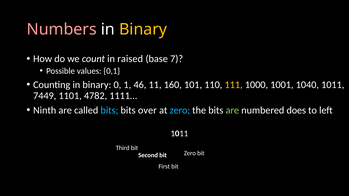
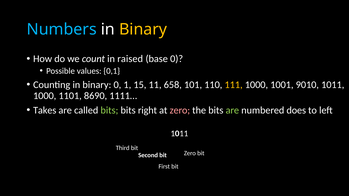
Numbers colour: pink -> light blue
base 7: 7 -> 0
46: 46 -> 15
160: 160 -> 658
1040: 1040 -> 9010
7449 at (45, 96): 7449 -> 1000
4782: 4782 -> 8690
Ninth: Ninth -> Takes
bits at (109, 110) colour: light blue -> light green
over: over -> right
zero at (180, 110) colour: light blue -> pink
